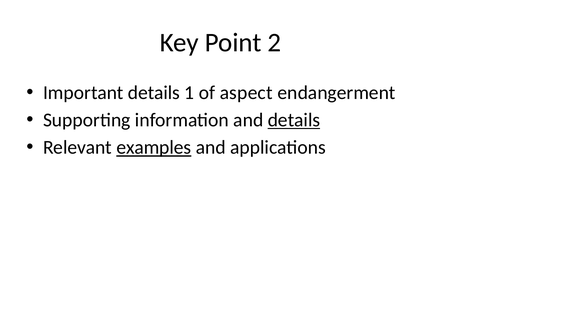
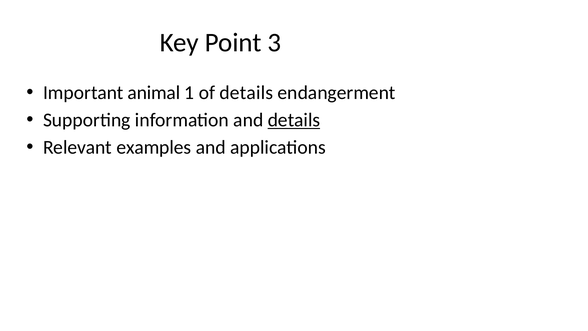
2: 2 -> 3
Important details: details -> animal
of aspect: aspect -> details
examples underline: present -> none
